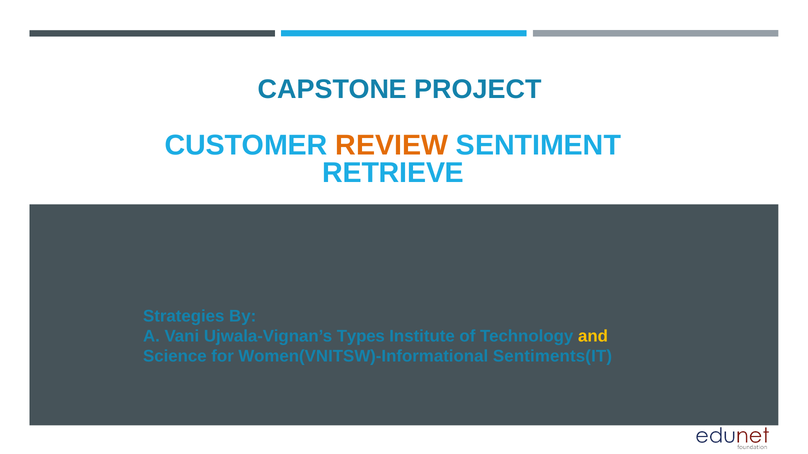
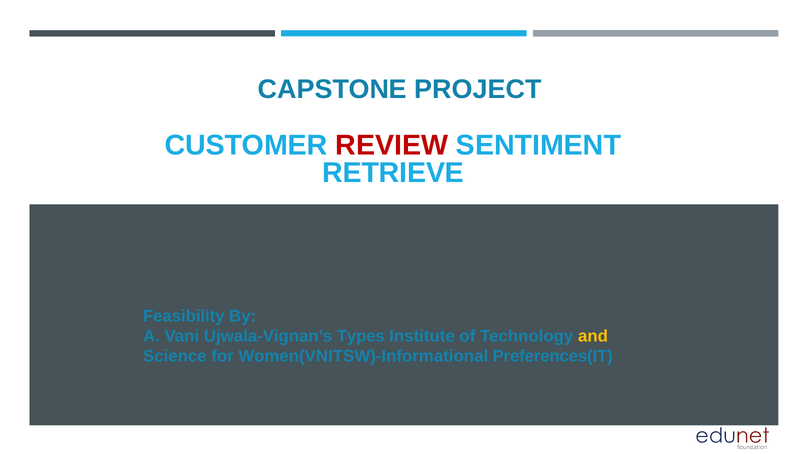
REVIEW colour: orange -> red
Strategies: Strategies -> Feasibility
Sentiments(IT: Sentiments(IT -> Preferences(IT
